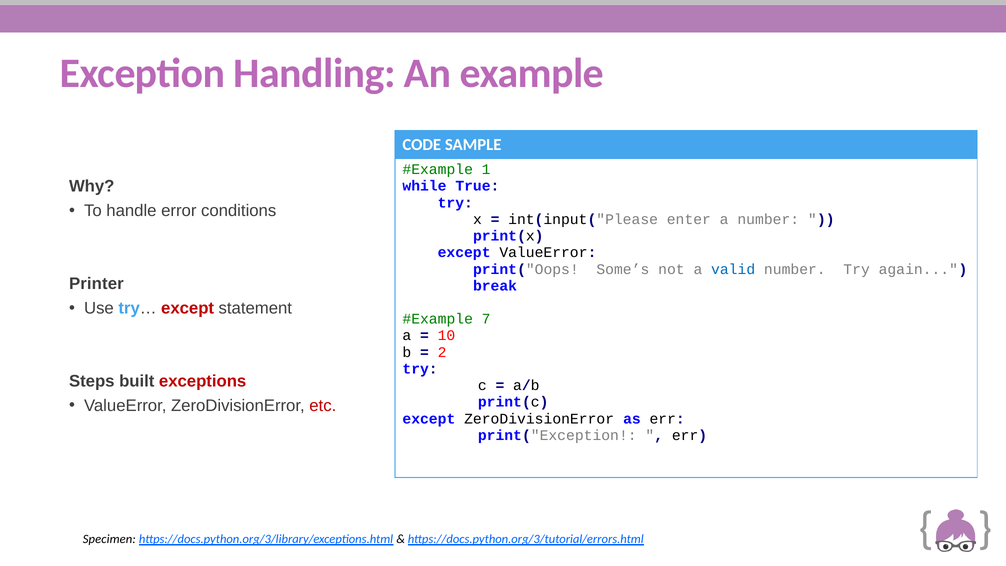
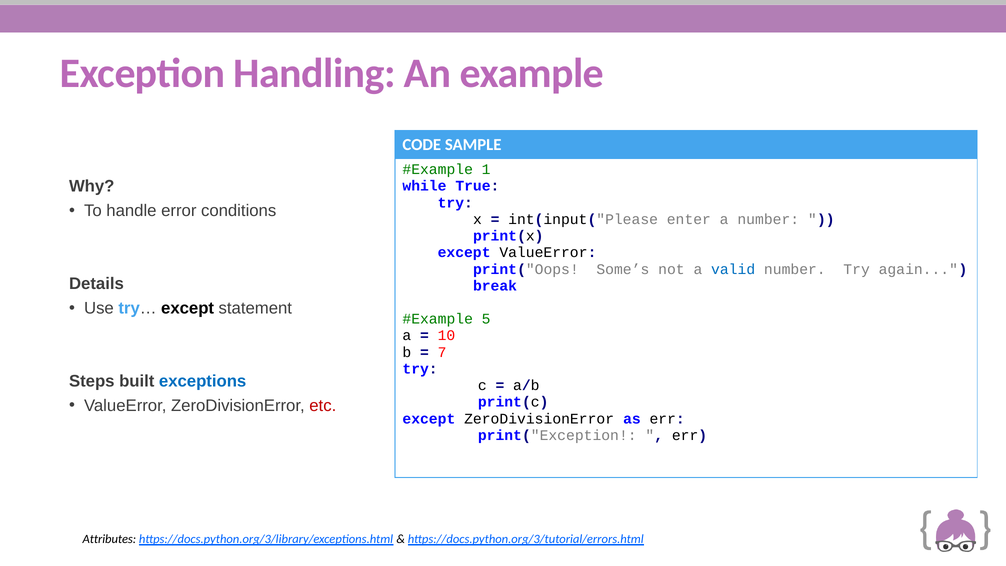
Printer: Printer -> Details
except at (188, 308) colour: red -> black
7: 7 -> 5
2: 2 -> 7
exceptions colour: red -> blue
Specimen: Specimen -> Attributes
